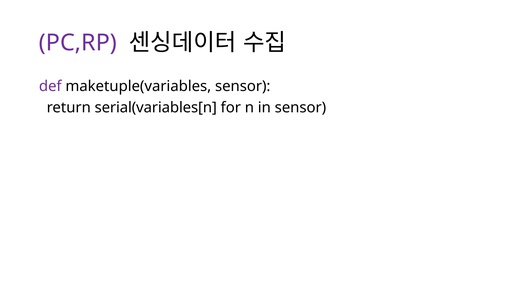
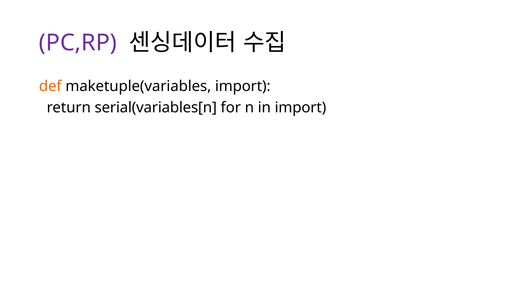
def colour: purple -> orange
maketuple(variables sensor: sensor -> import
in sensor: sensor -> import
